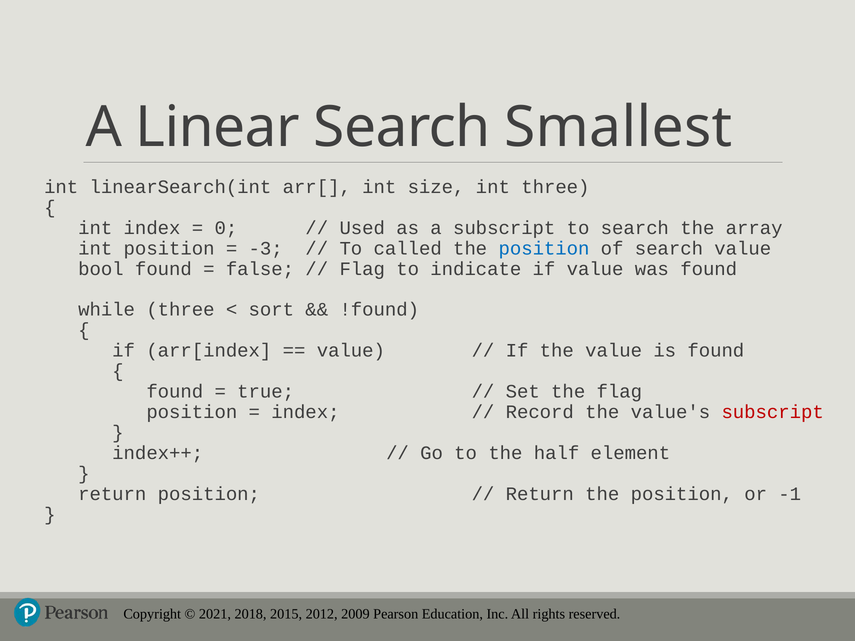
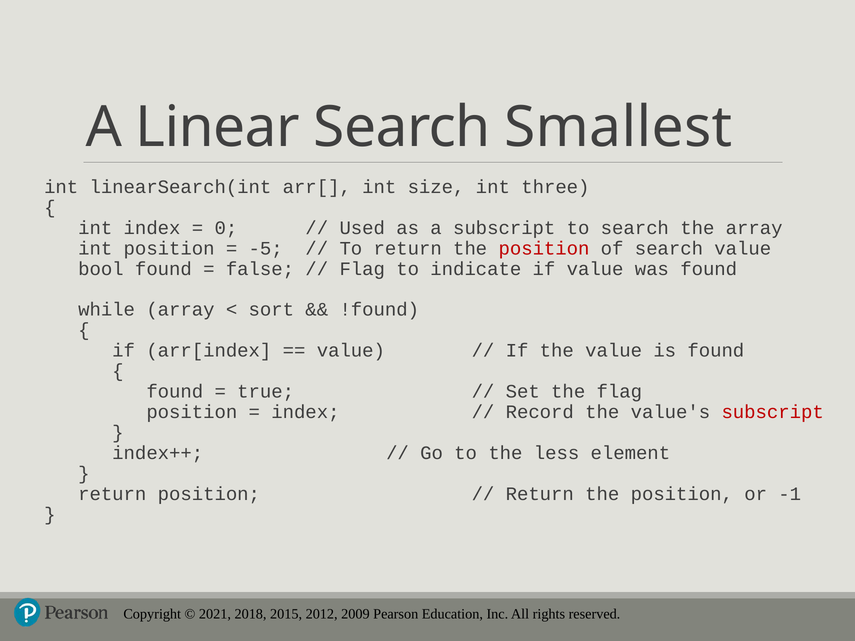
-3: -3 -> -5
To called: called -> return
position at (544, 248) colour: blue -> red
while three: three -> array
half: half -> less
